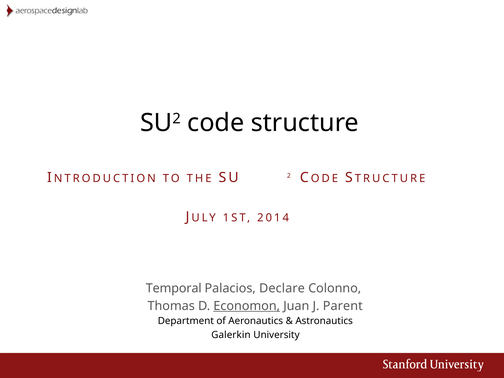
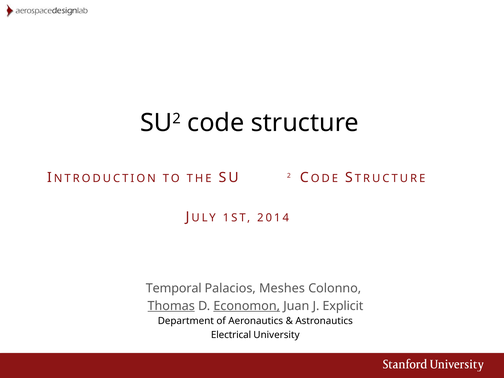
Declare: Declare -> Meshes
Thomas underline: none -> present
Parent: Parent -> Explicit
Galerkin: Galerkin -> Electrical
